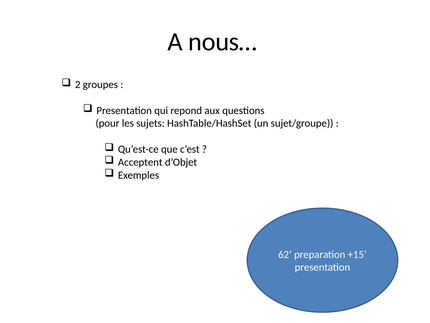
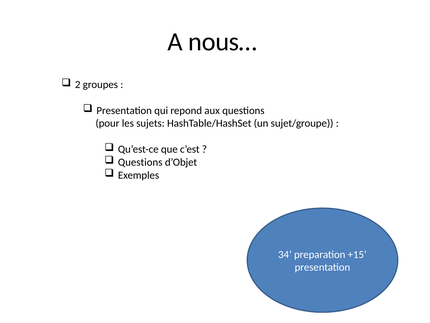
Acceptent at (140, 162): Acceptent -> Questions
62: 62 -> 34
